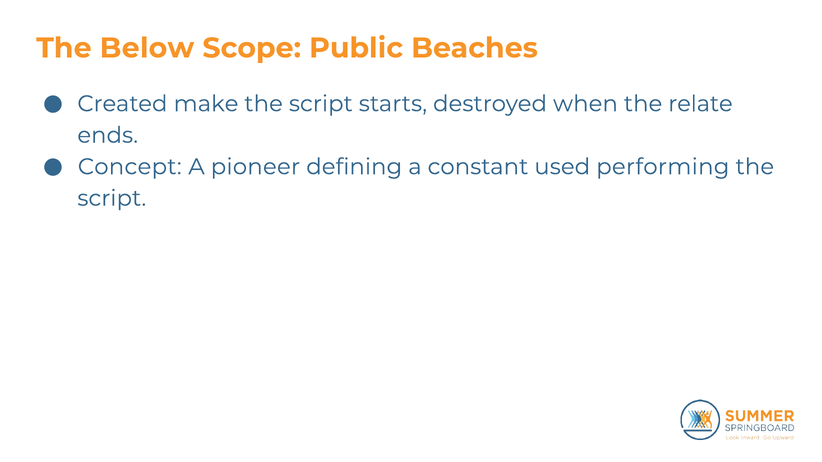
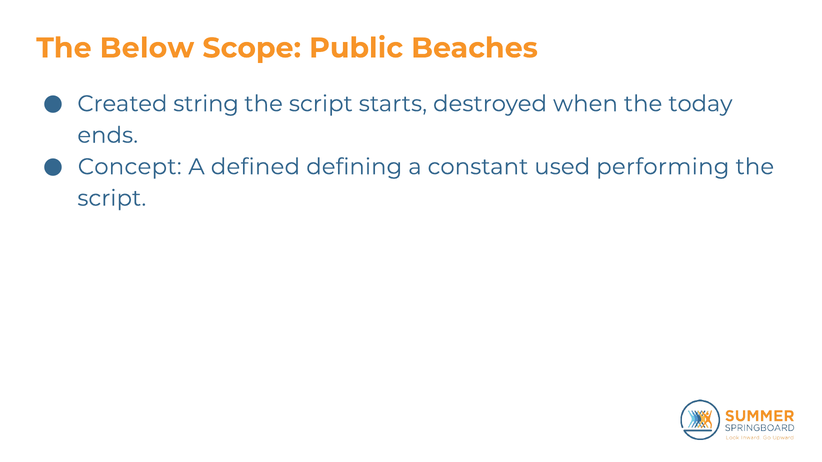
make: make -> string
relate: relate -> today
pioneer: pioneer -> defined
